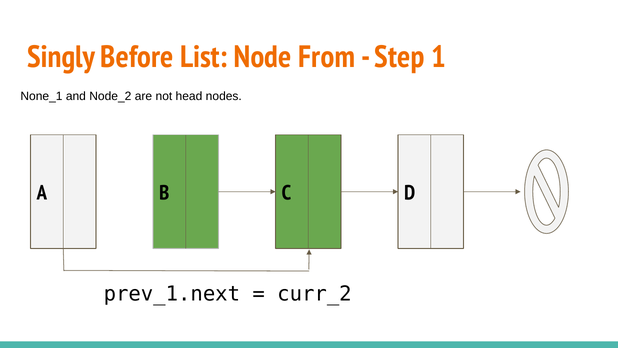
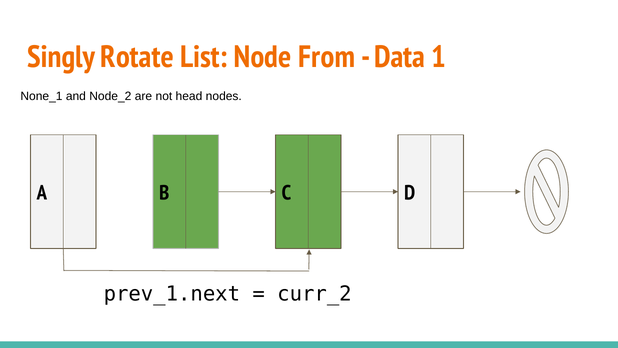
Before: Before -> Rotate
Step: Step -> Data
